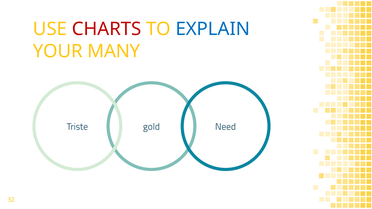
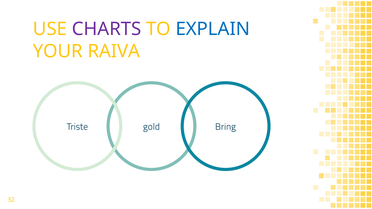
CHARTS colour: red -> purple
MANY: MANY -> RAIVA
Need: Need -> Bring
